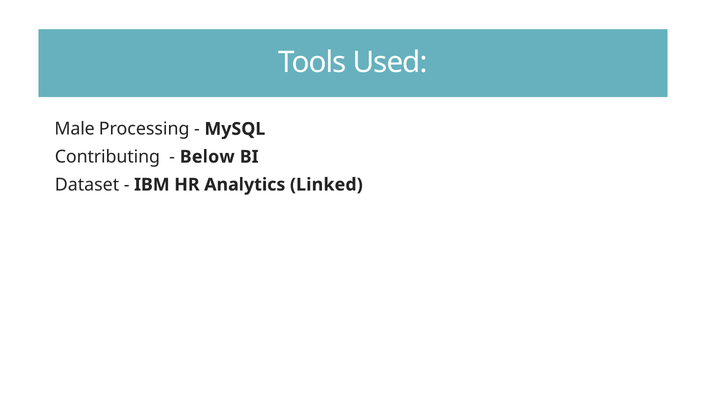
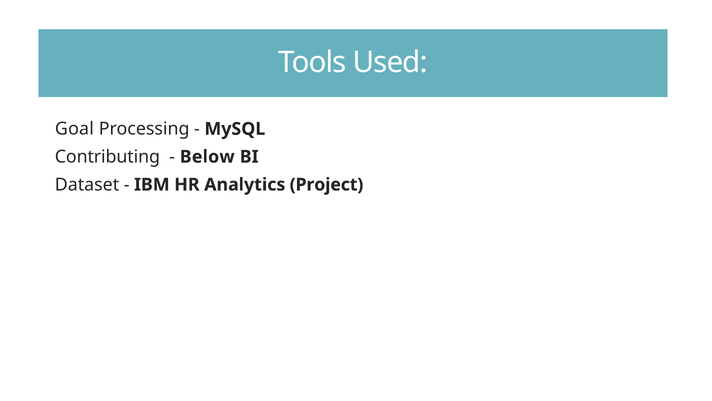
Male: Male -> Goal
Linked: Linked -> Project
